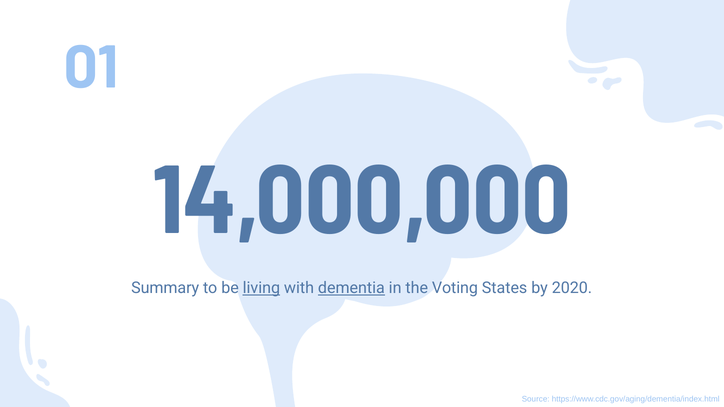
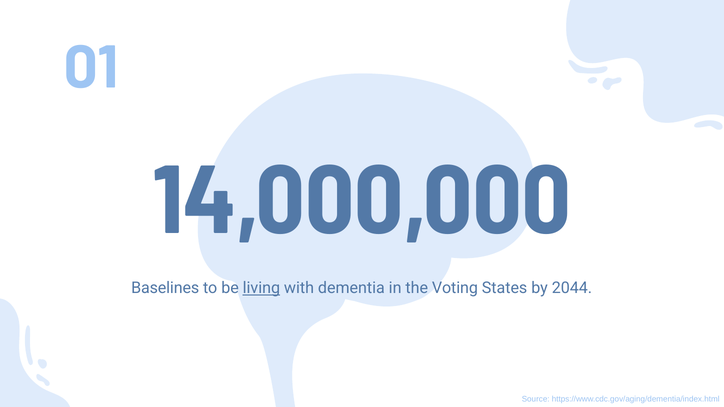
Summary: Summary -> Baselines
dementia underline: present -> none
2020: 2020 -> 2044
